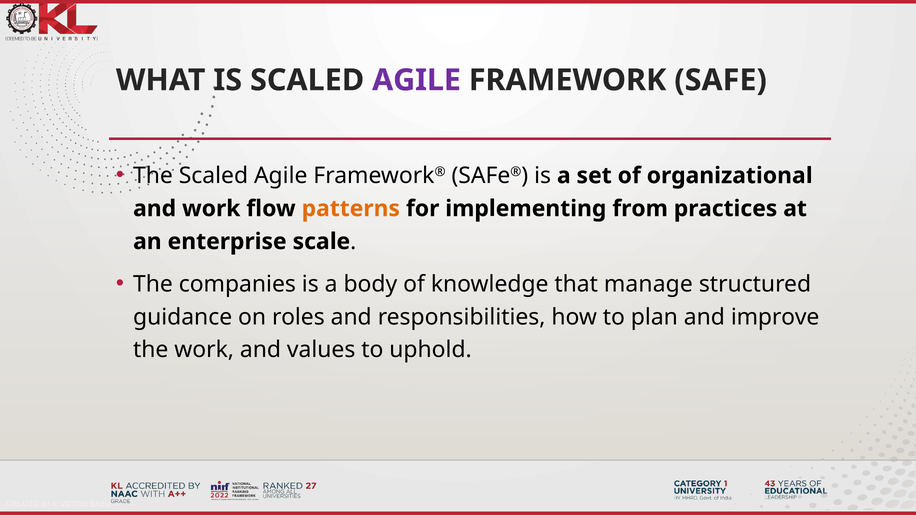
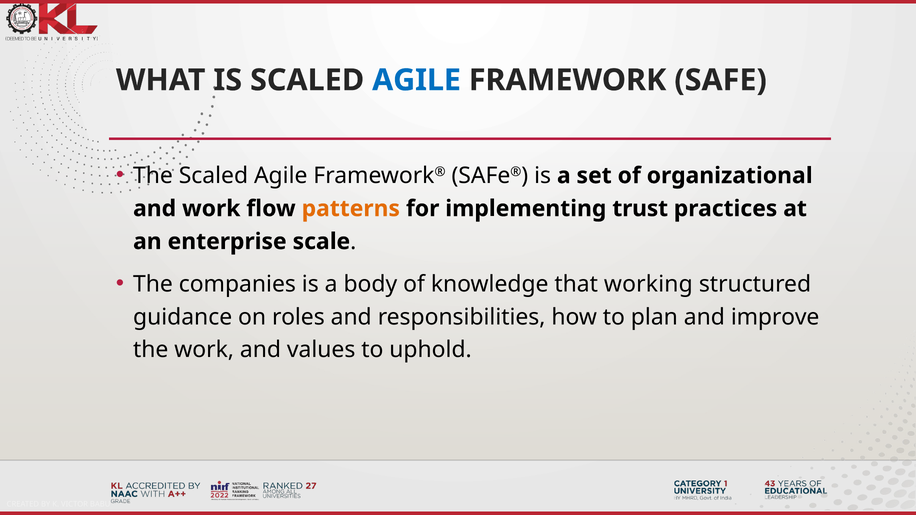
AGILE at (417, 80) colour: purple -> blue
from: from -> trust
manage: manage -> working
